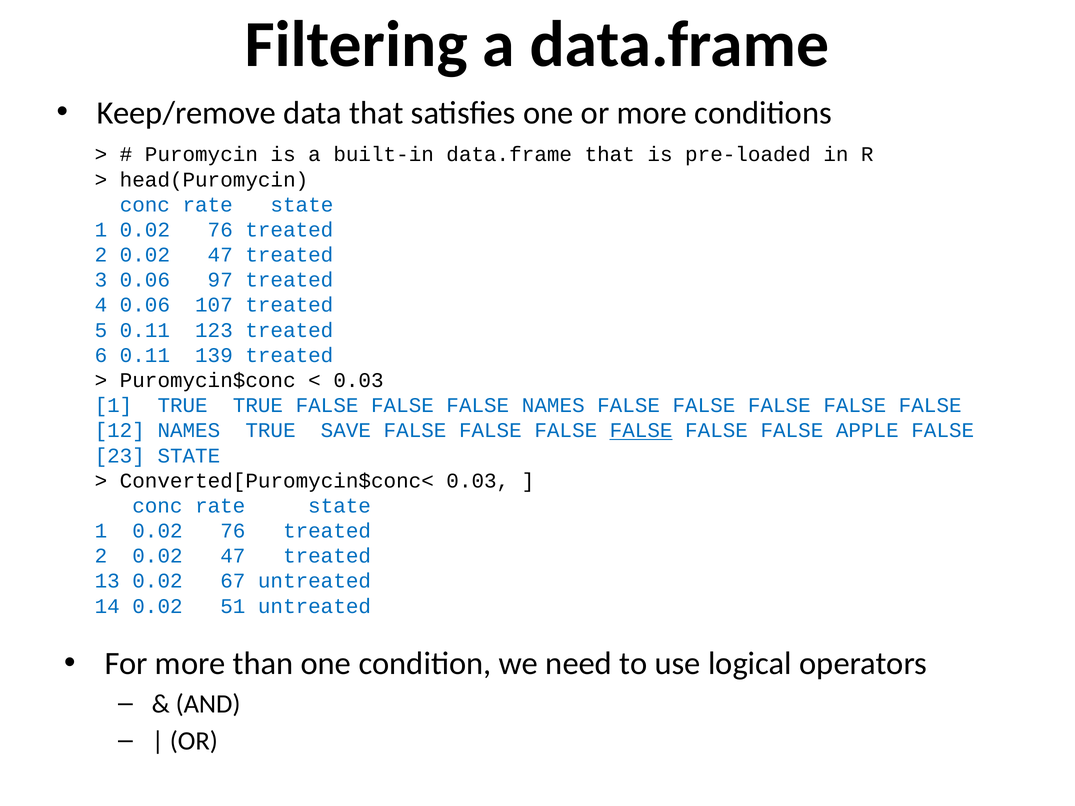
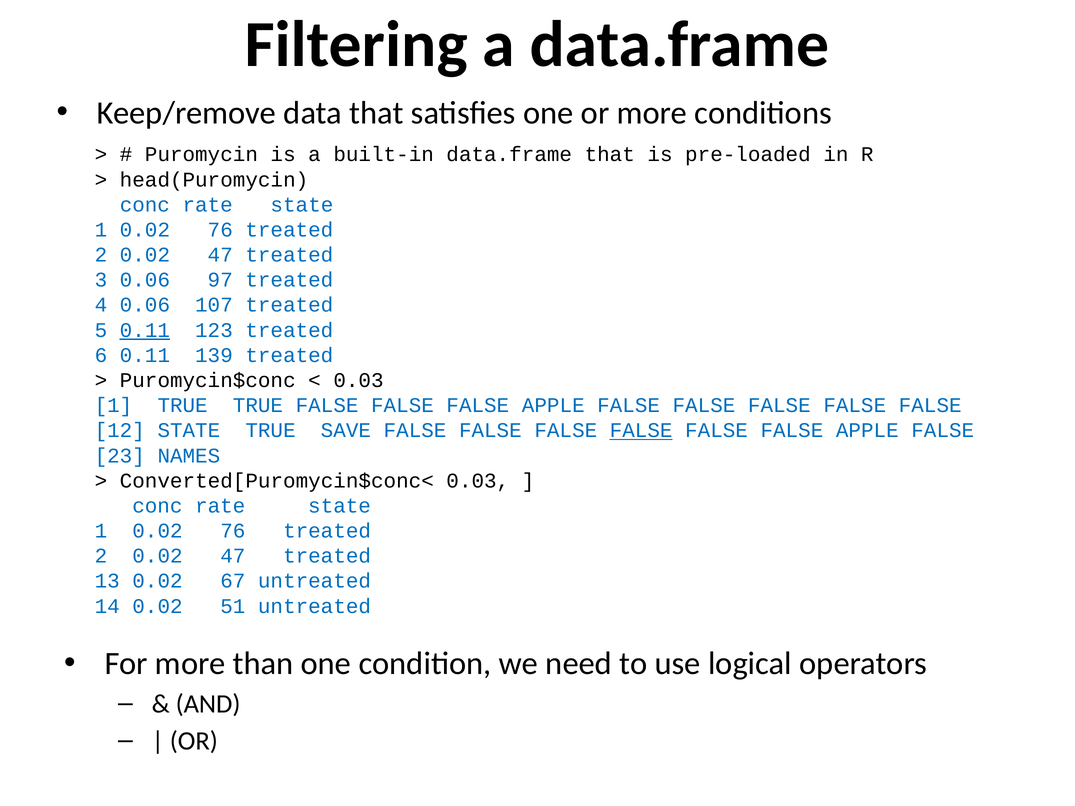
0.11 at (145, 330) underline: none -> present
NAMES at (553, 406): NAMES -> APPLE
12 NAMES: NAMES -> STATE
23 STATE: STATE -> NAMES
